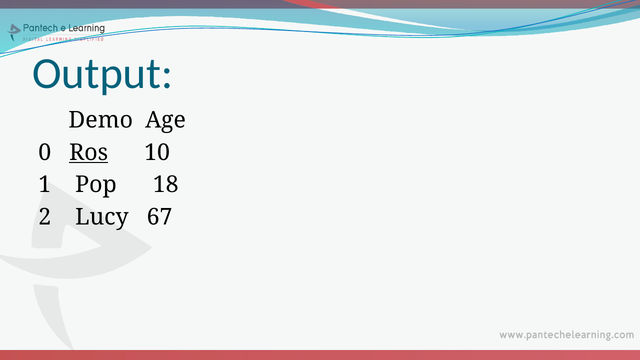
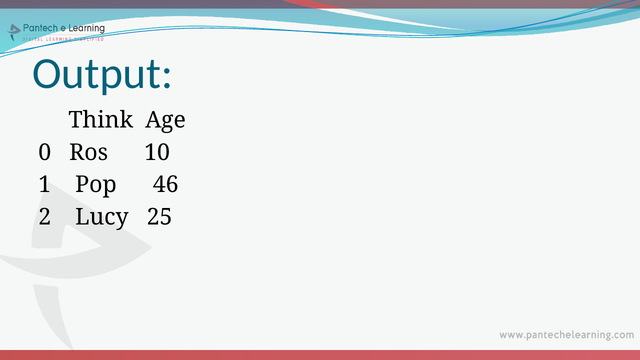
Demo: Demo -> Think
Ros underline: present -> none
18: 18 -> 46
67: 67 -> 25
